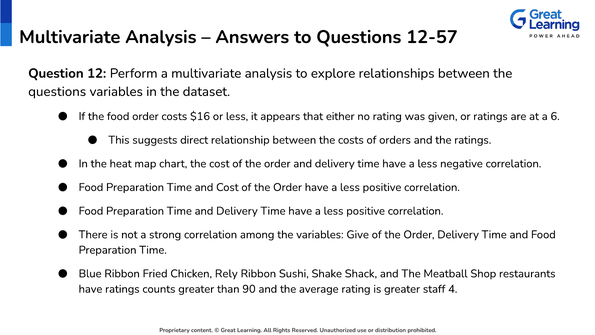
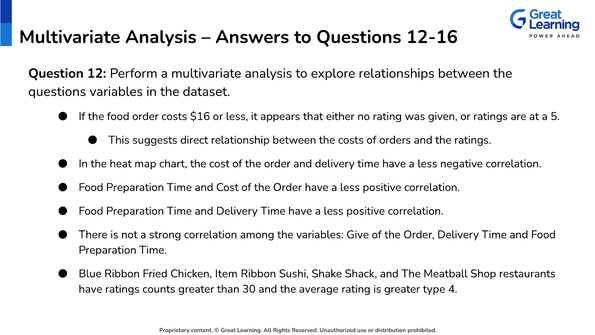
12-57: 12-57 -> 12-16
6: 6 -> 5
Rely: Rely -> Item
90: 90 -> 30
staff: staff -> type
